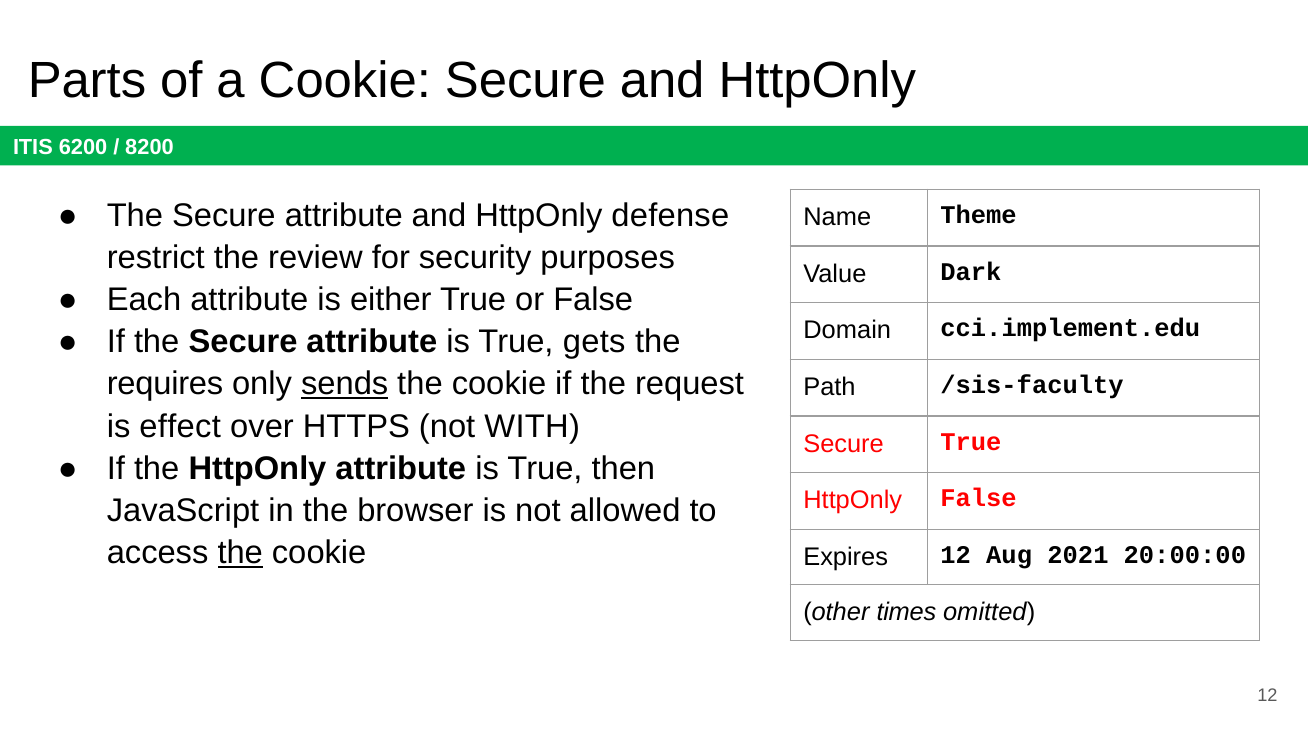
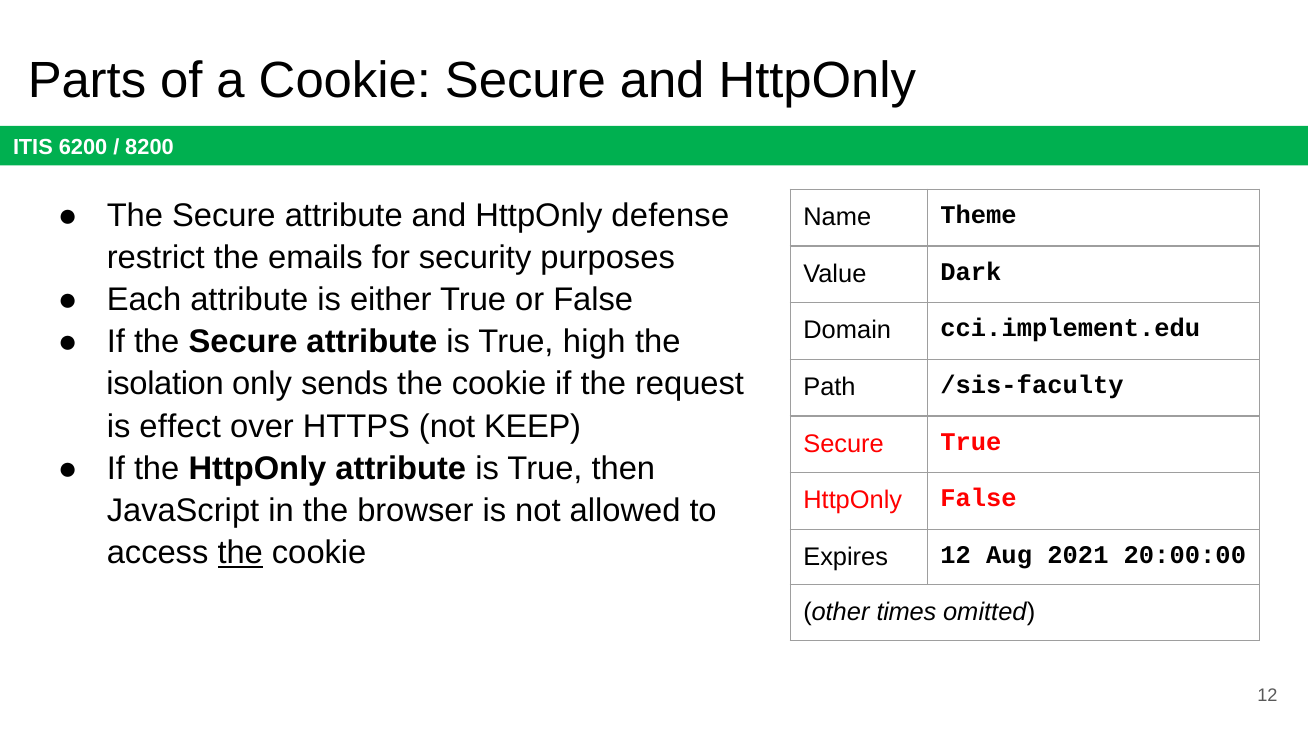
review: review -> emails
gets: gets -> high
requires: requires -> isolation
sends underline: present -> none
WITH: WITH -> KEEP
